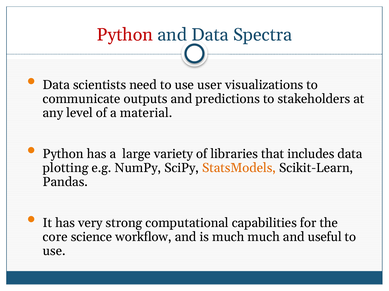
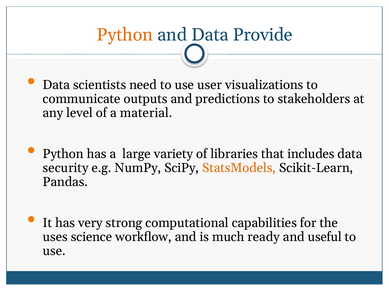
Python at (125, 35) colour: red -> orange
Spectra: Spectra -> Provide
plotting: plotting -> security
core: core -> uses
much much: much -> ready
